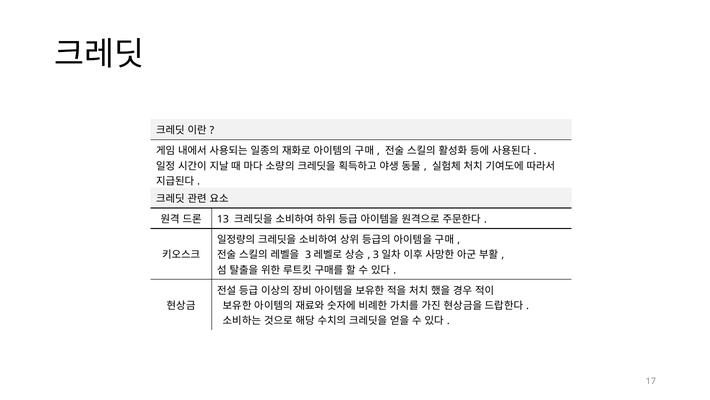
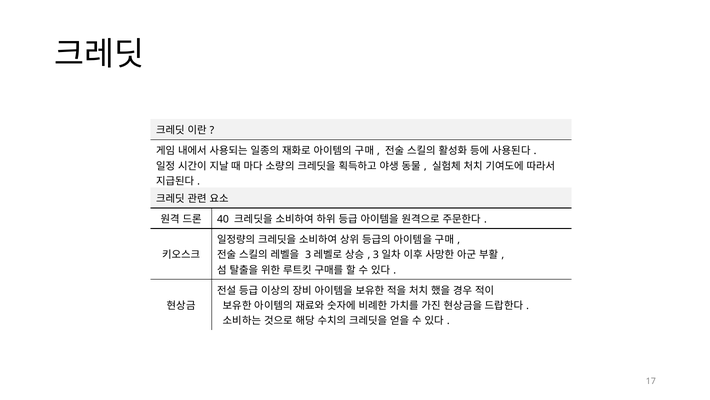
13: 13 -> 40
